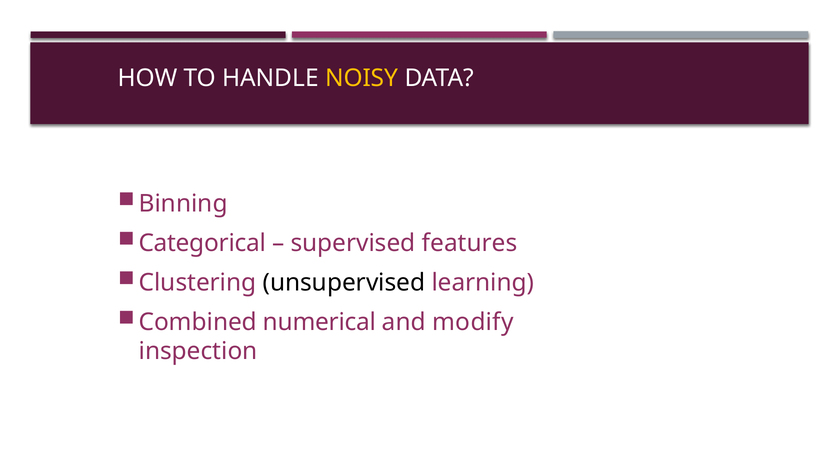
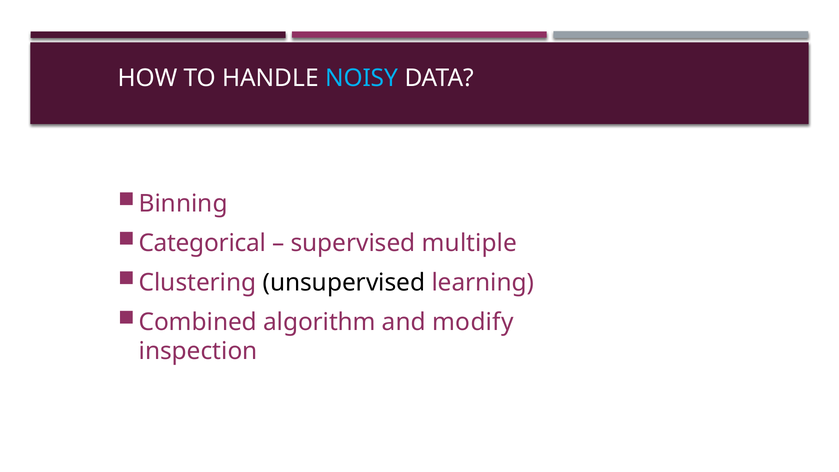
NOISY colour: yellow -> light blue
features: features -> multiple
numerical: numerical -> algorithm
